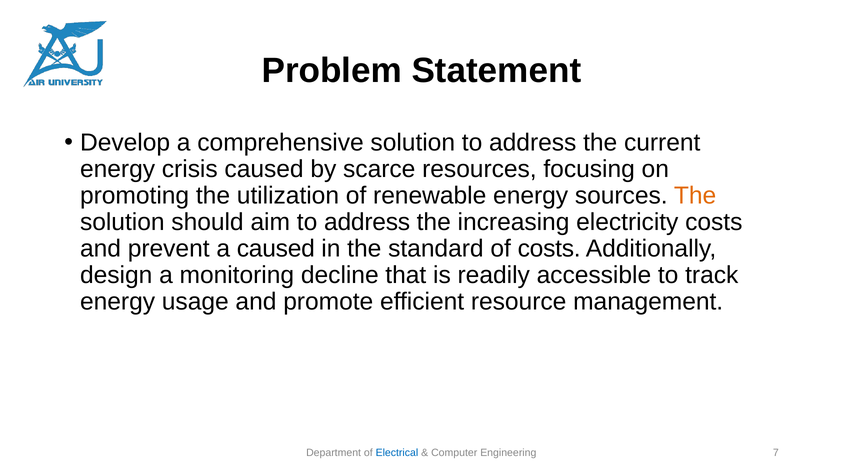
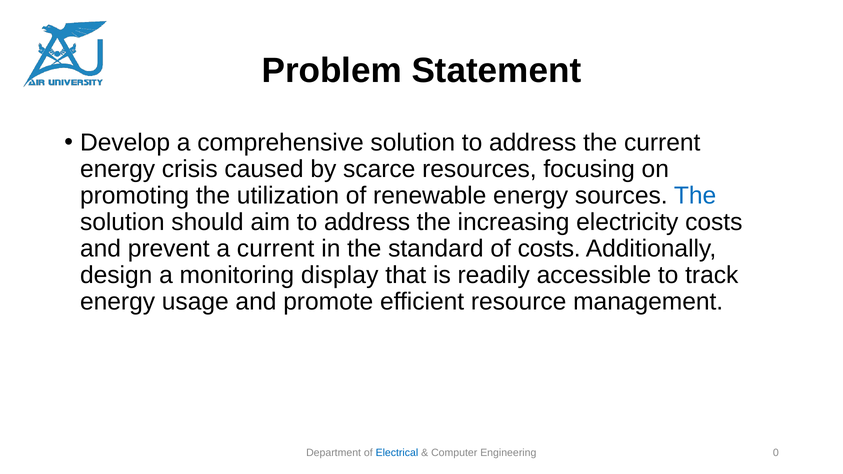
The at (695, 196) colour: orange -> blue
a caused: caused -> current
decline: decline -> display
7: 7 -> 0
